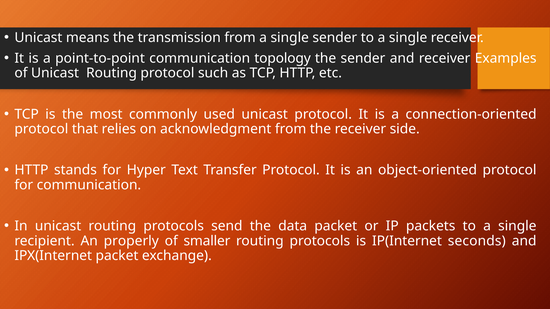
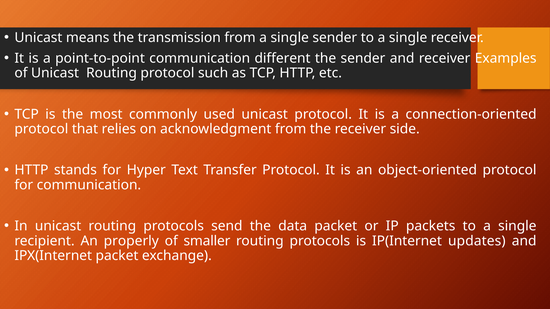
topology: topology -> different
seconds: seconds -> updates
